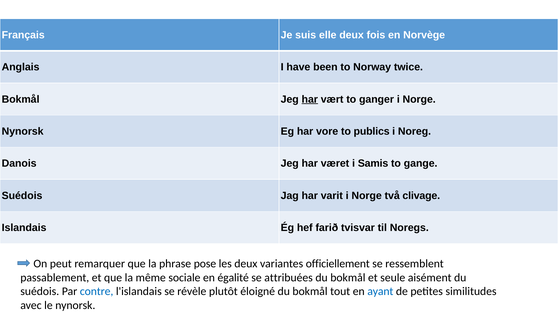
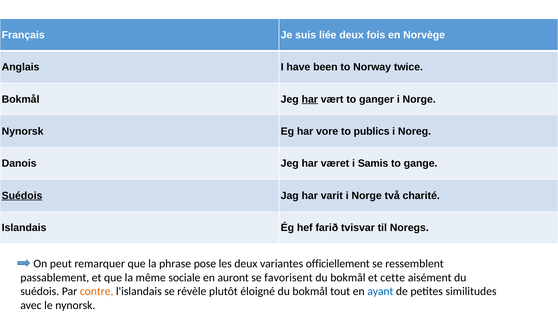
elle: elle -> liée
Suédois at (22, 196) underline: none -> present
clivage: clivage -> charité
égalité: égalité -> auront
attribuées: attribuées -> favorisent
seule: seule -> cette
contre colour: blue -> orange
